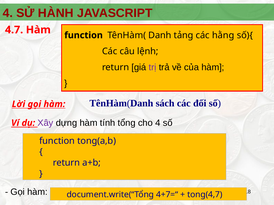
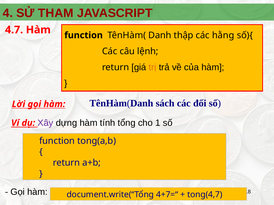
HÀNH: HÀNH -> THAM
tảng: tảng -> thập
trị colour: purple -> orange
cho 4: 4 -> 1
